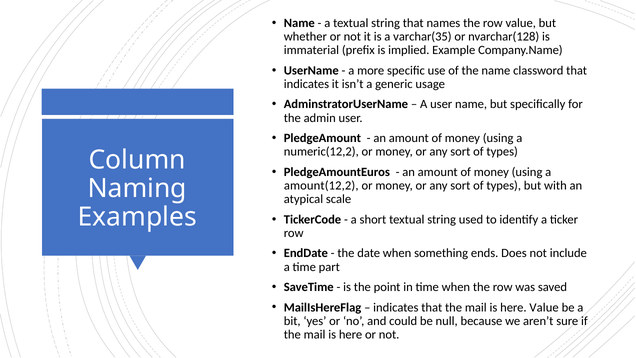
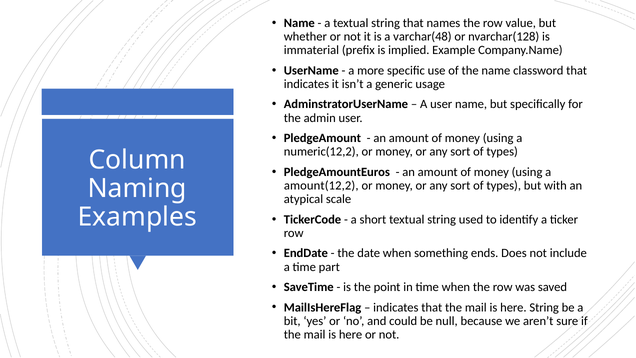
varchar(35: varchar(35 -> varchar(48
here Value: Value -> String
